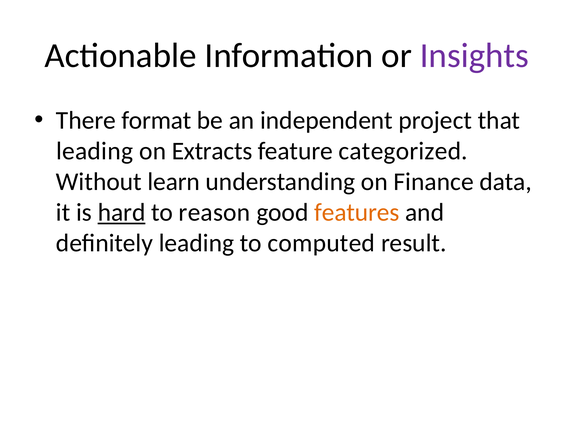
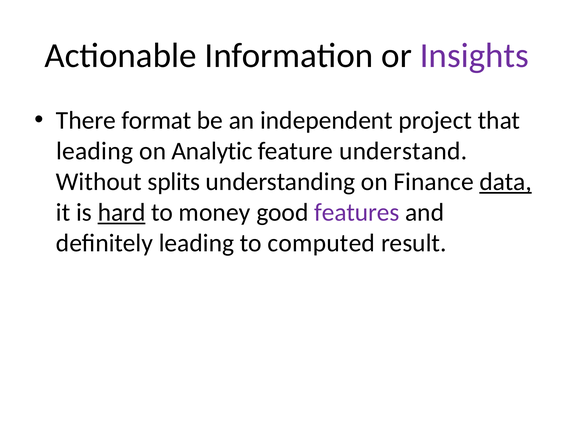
Extracts: Extracts -> Analytic
categorized: categorized -> understand
learn: learn -> splits
data underline: none -> present
reason: reason -> money
features colour: orange -> purple
